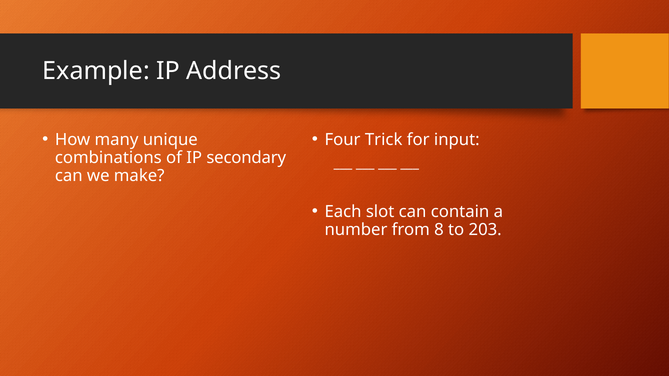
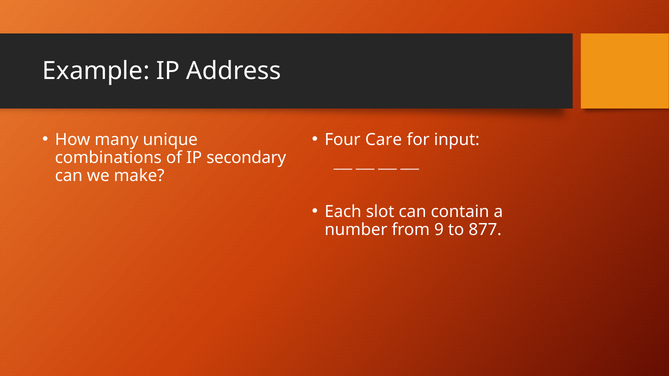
Trick: Trick -> Care
8: 8 -> 9
203: 203 -> 877
